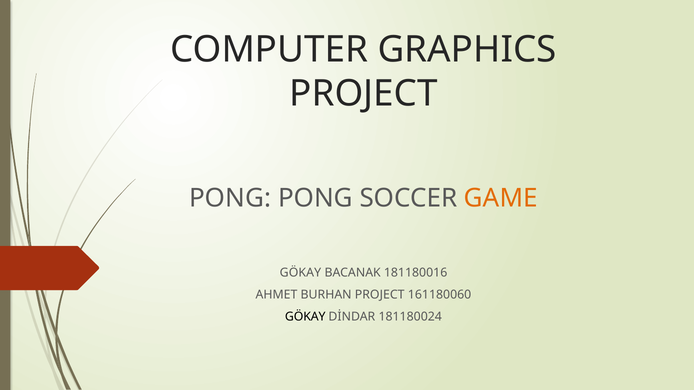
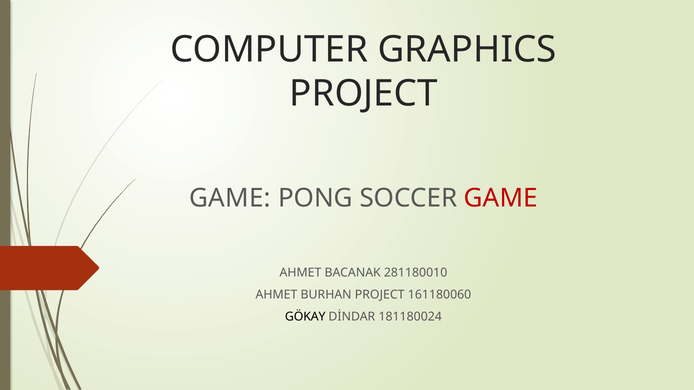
PONG at (230, 199): PONG -> GAME
GAME at (501, 199) colour: orange -> red
GÖKAY at (300, 273): GÖKAY -> AHMET
181180016: 181180016 -> 281180010
